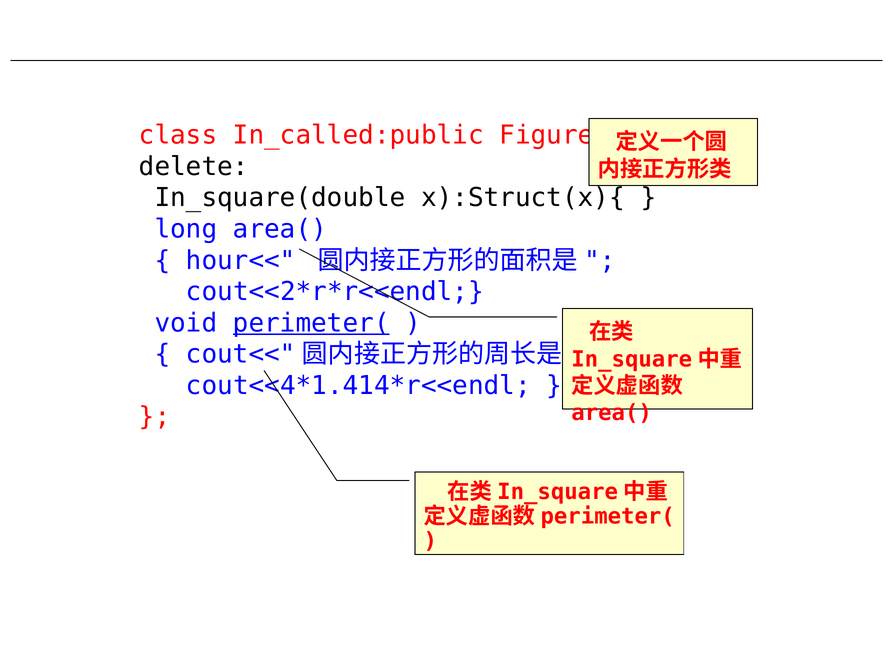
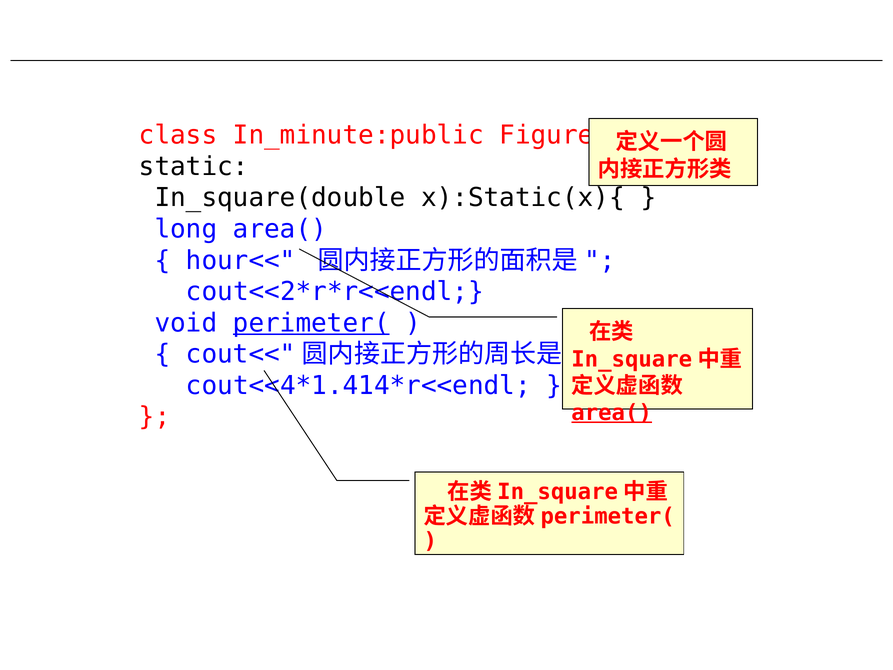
In_called:public: In_called:public -> In_minute:public
delete: delete -> static
x):Struct(x){: x):Struct(x){ -> x):Static(x){
area( at (612, 413) underline: none -> present
